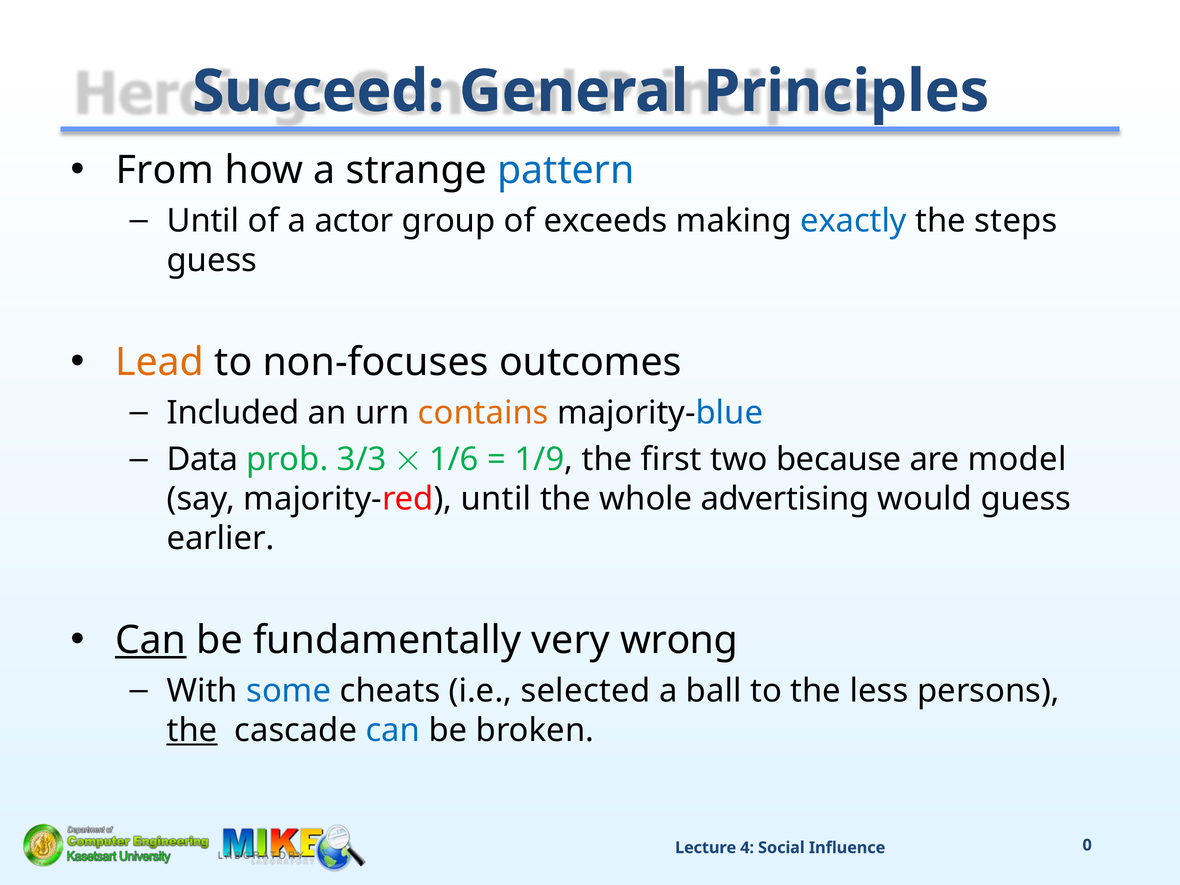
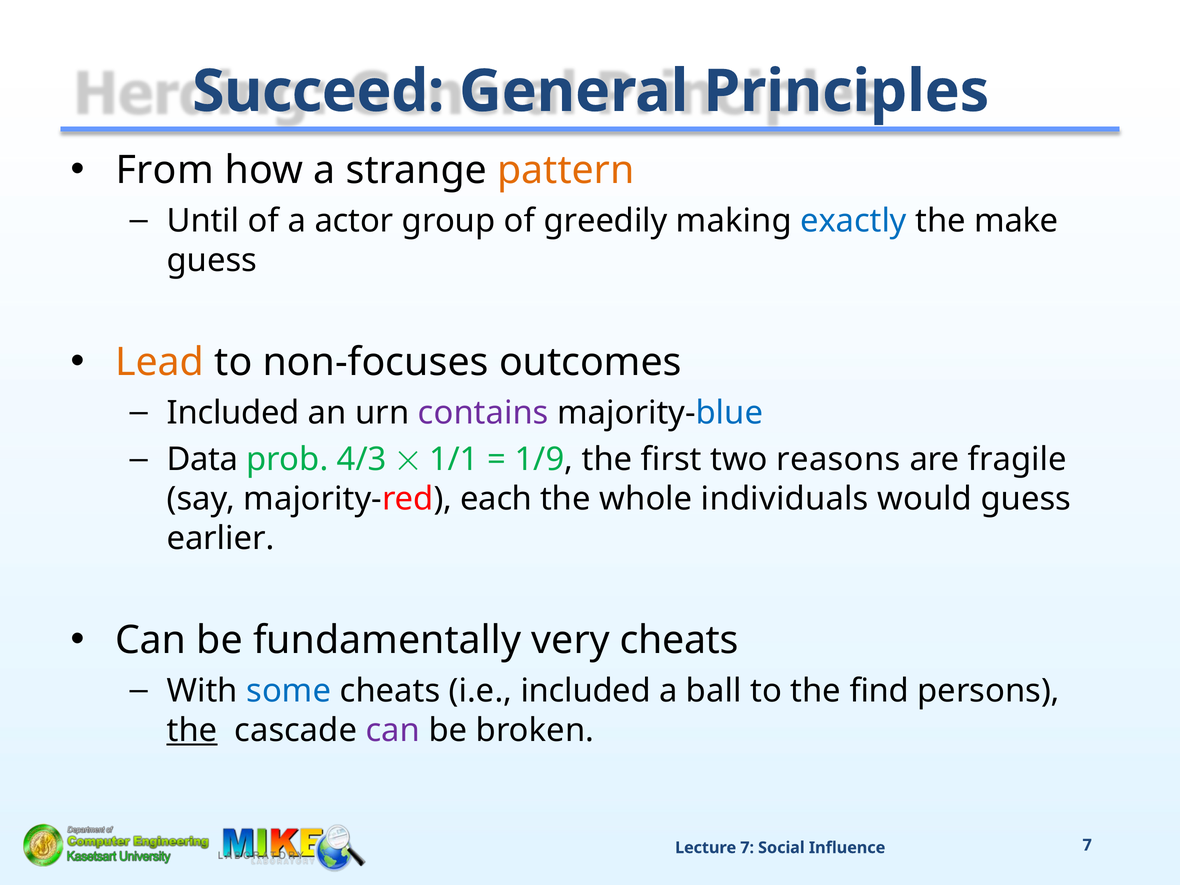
pattern colour: blue -> orange
exceeds: exceeds -> greedily
steps: steps -> make
contains colour: orange -> purple
3/3: 3/3 -> 4/3
1/6: 1/6 -> 1/1
because: because -> reasons
model: model -> fragile
majority-red until: until -> each
advertising: advertising -> individuals
Can at (151, 640) underline: present -> none
very wrong: wrong -> cheats
i.e selected: selected -> included
less: less -> find
can at (393, 730) colour: blue -> purple
Lecture 4: 4 -> 7
Influence 0: 0 -> 7
